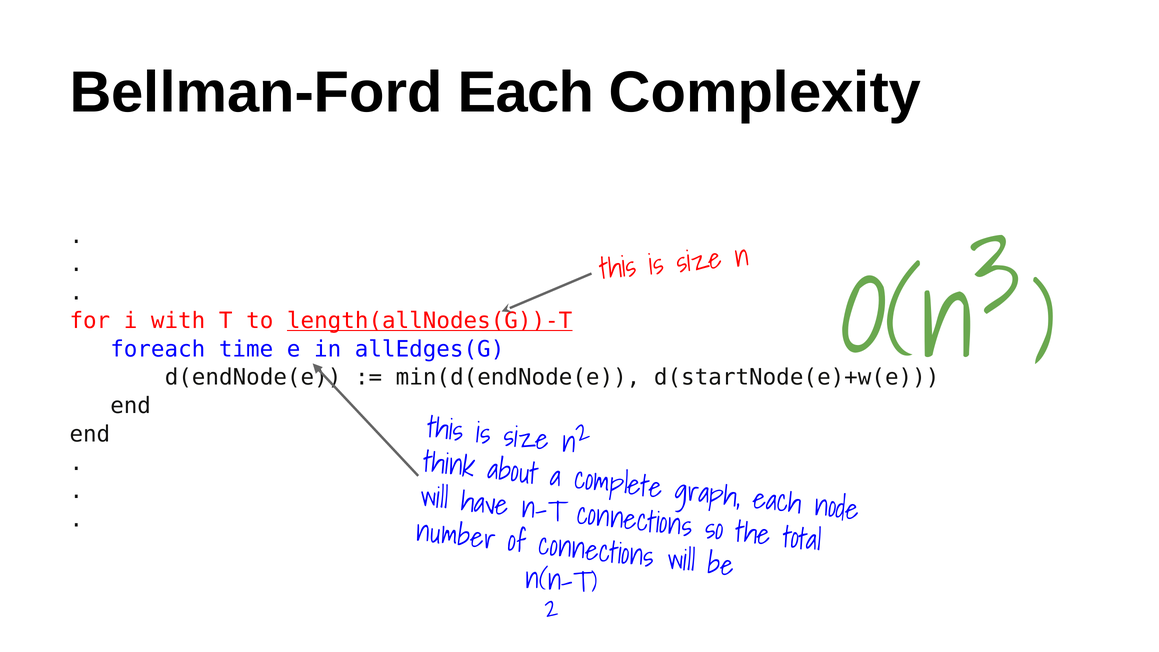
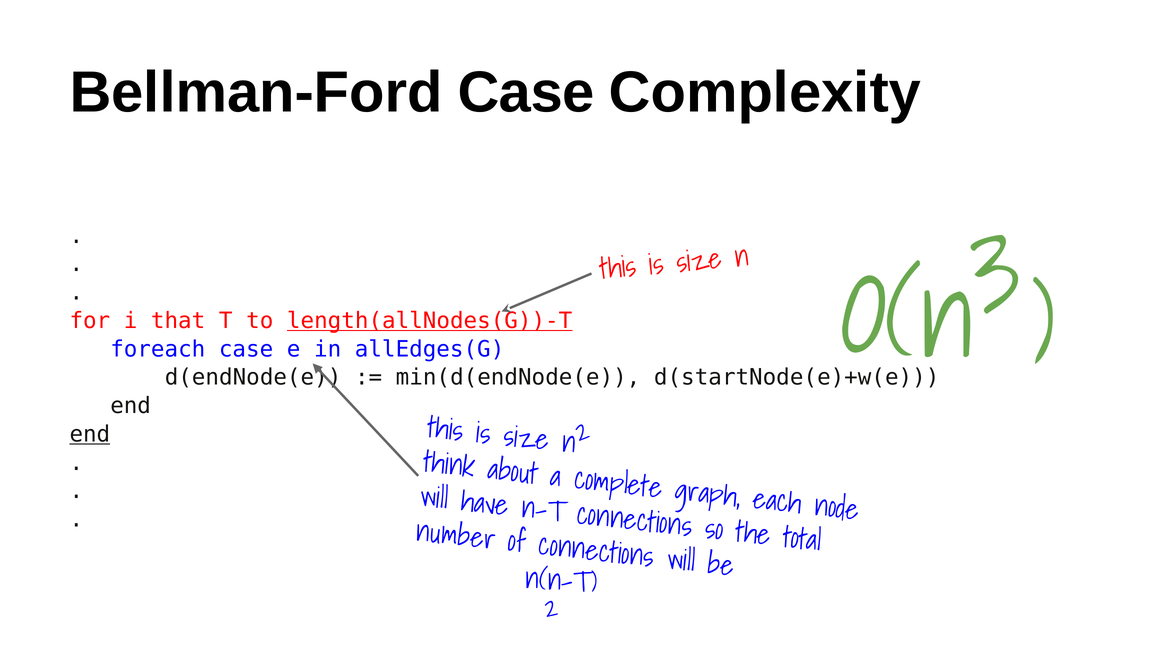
Bellman-Ford Each: Each -> Case
with: with -> that
foreach time: time -> case
end at (90, 434) underline: none -> present
